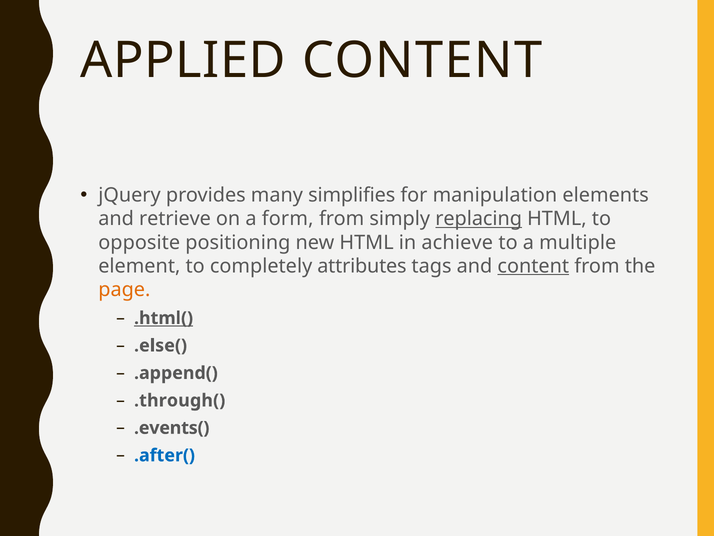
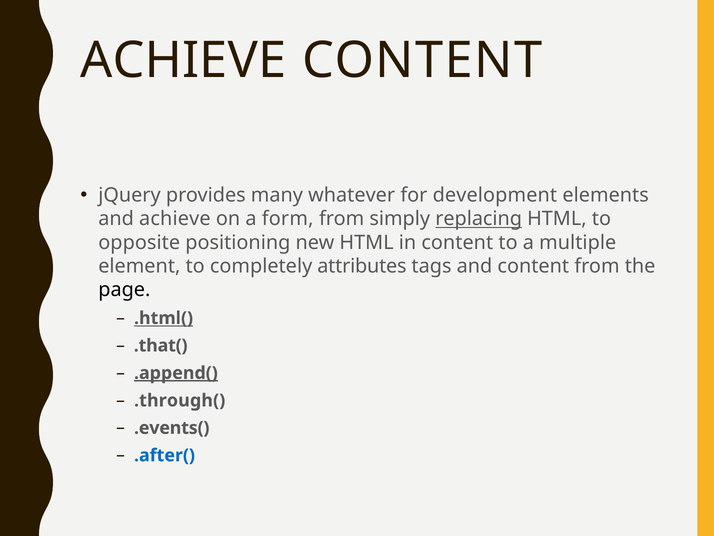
APPLIED at (183, 60): APPLIED -> ACHIEVE
simplifies: simplifies -> whatever
manipulation: manipulation -> development
and retrieve: retrieve -> achieve
in achieve: achieve -> content
content at (533, 266) underline: present -> none
page colour: orange -> black
.else(: .else( -> .that(
.append( underline: none -> present
